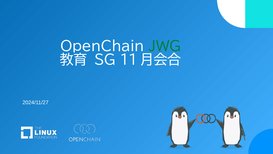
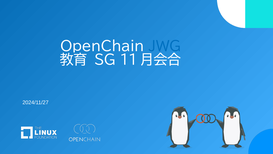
JWG colour: green -> blue
